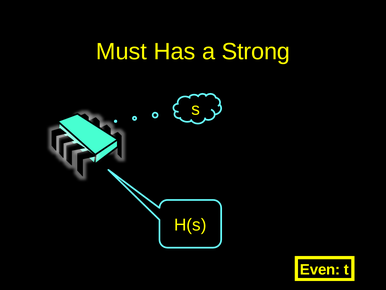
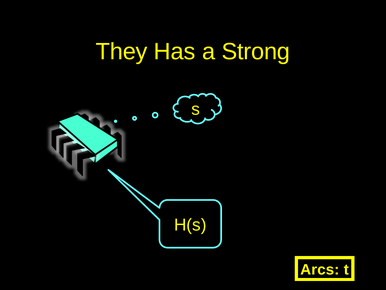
Must: Must -> They
Even: Even -> Arcs
